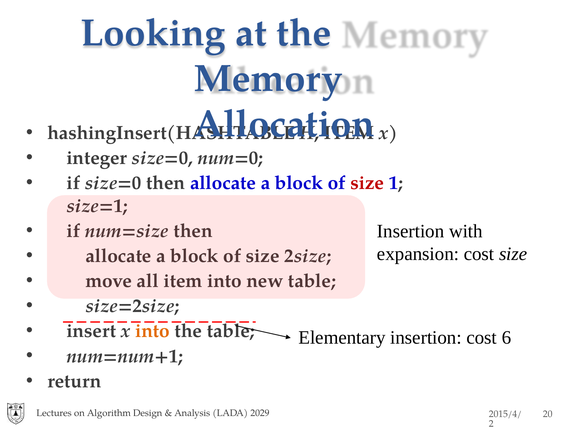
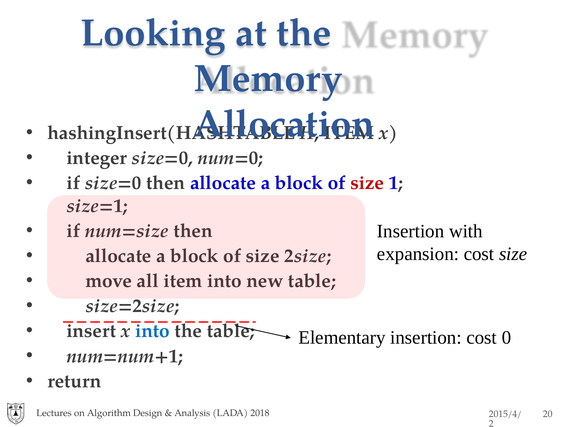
into at (152, 331) colour: orange -> blue
6: 6 -> 0
2029: 2029 -> 2018
